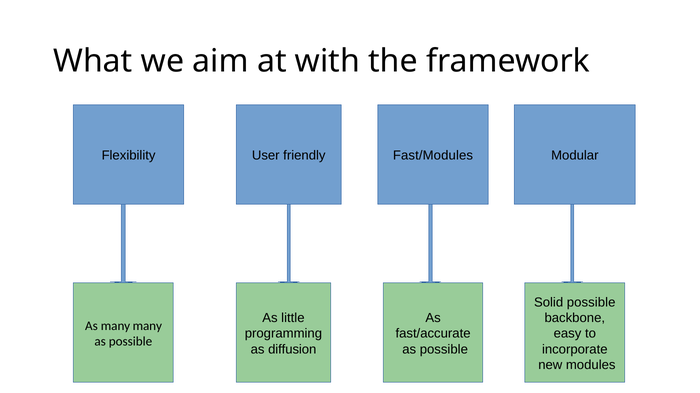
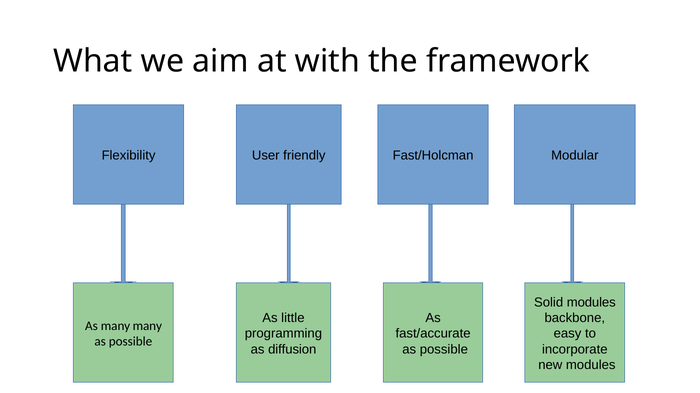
Fast/Modules: Fast/Modules -> Fast/Holcman
Solid possible: possible -> modules
